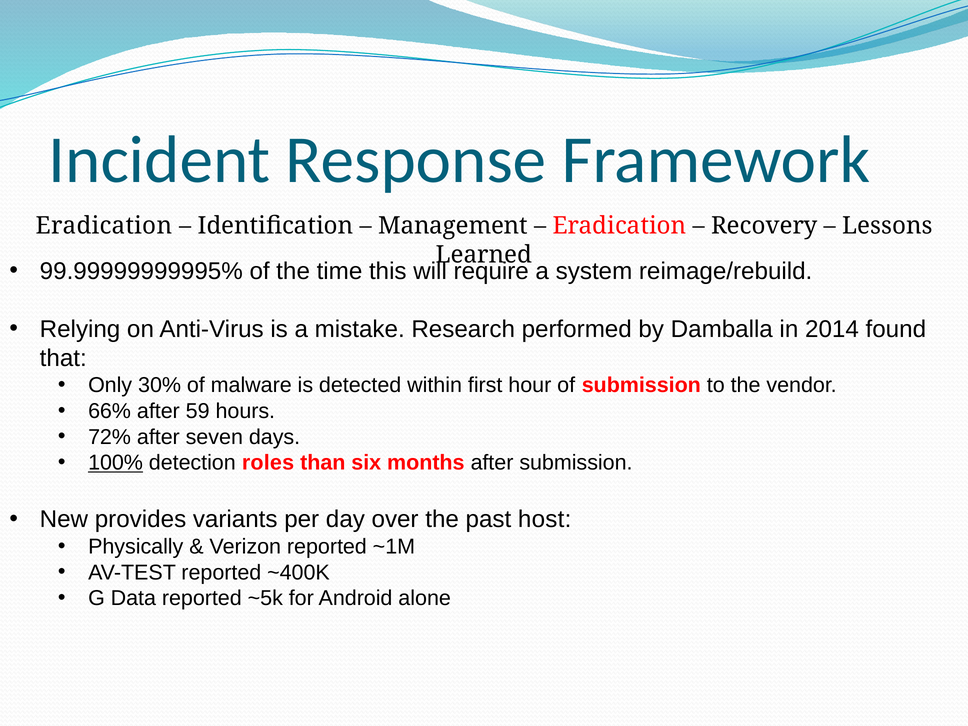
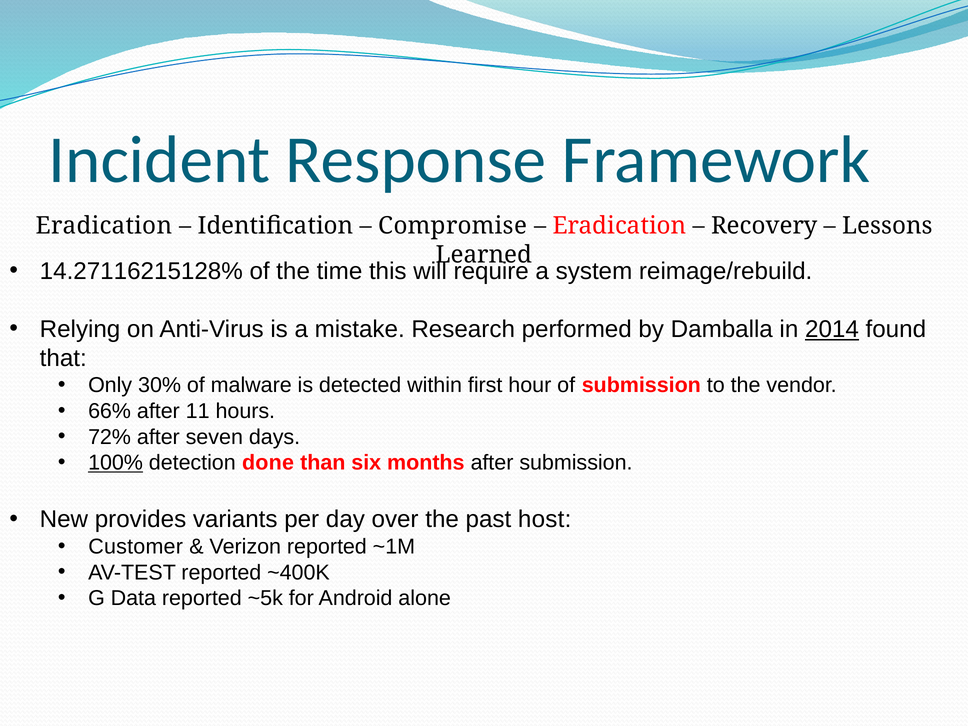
Management: Management -> Compromise
99.99999999995%: 99.99999999995% -> 14.27116215128%
2014 underline: none -> present
59: 59 -> 11
roles: roles -> done
Physically: Physically -> Customer
